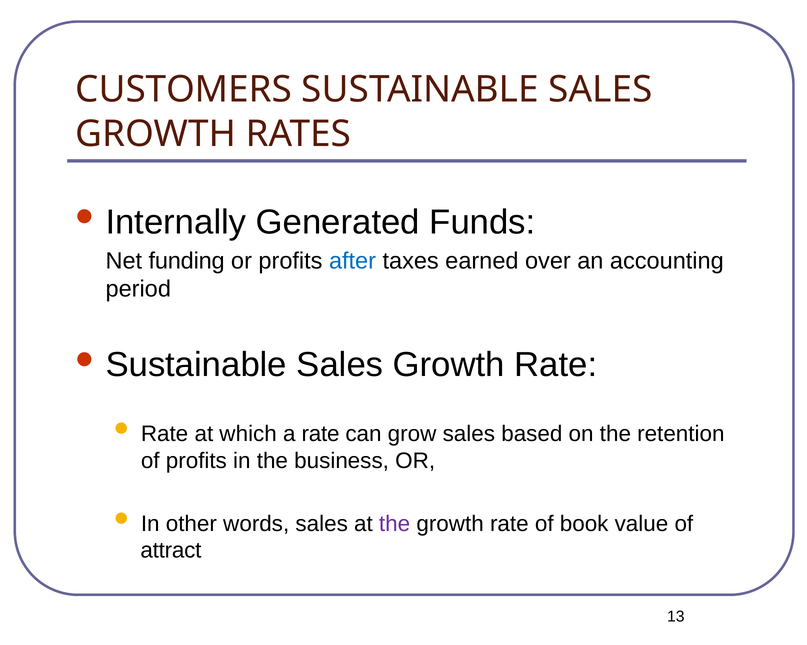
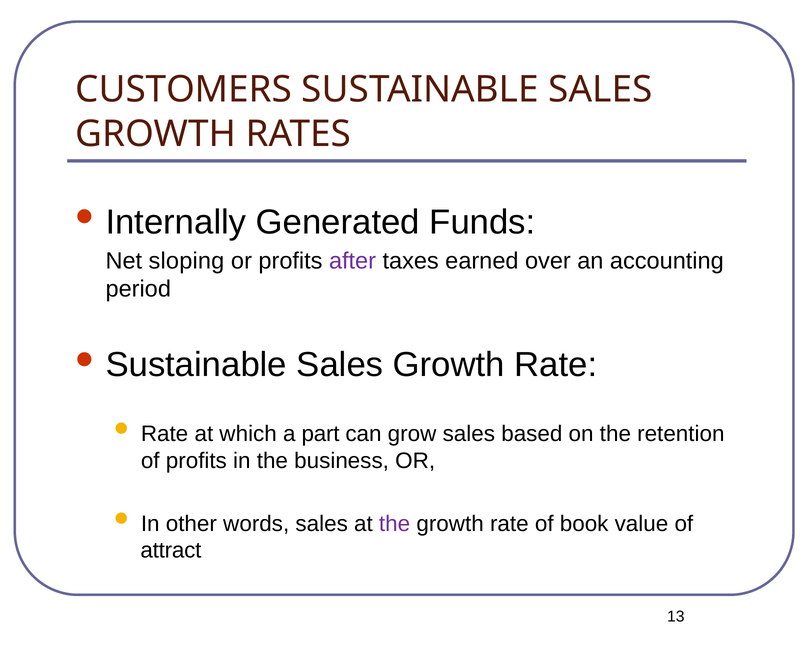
funding: funding -> sloping
after colour: blue -> purple
a rate: rate -> part
